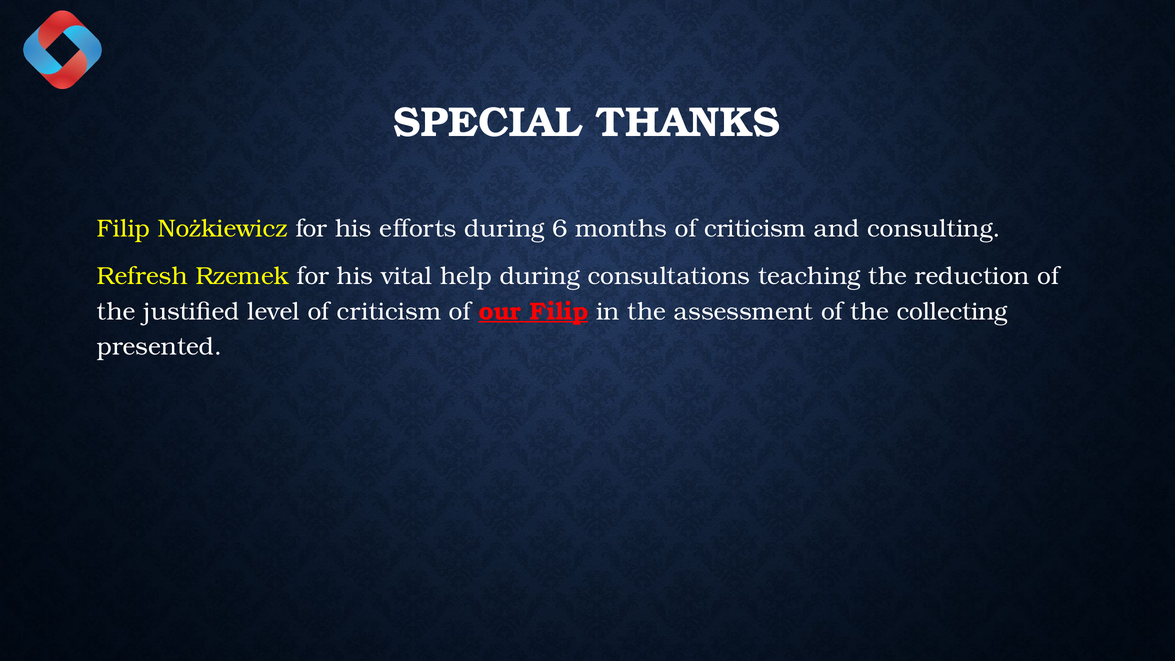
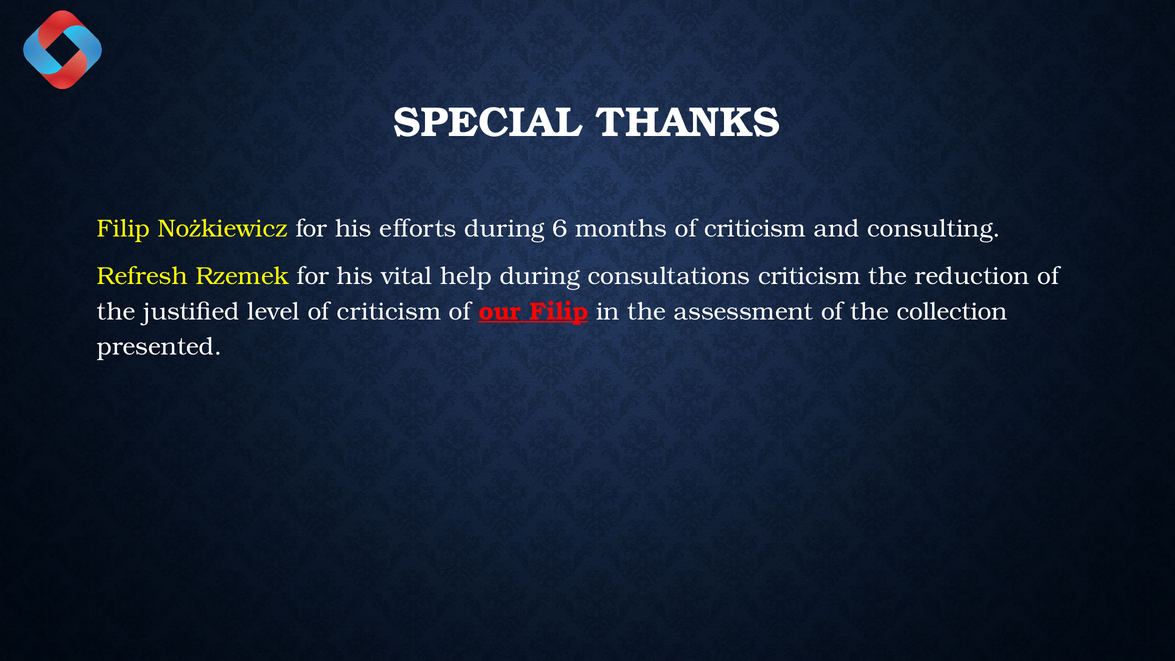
consultations teaching: teaching -> criticism
collecting: collecting -> collection
